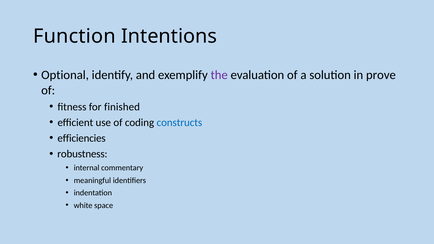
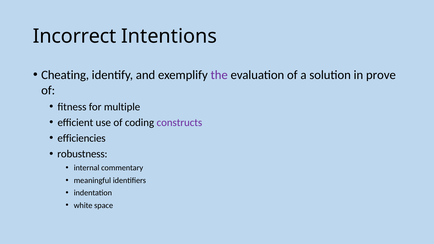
Function: Function -> Incorrect
Optional: Optional -> Cheating
finished: finished -> multiple
constructs colour: blue -> purple
